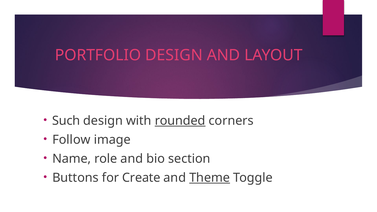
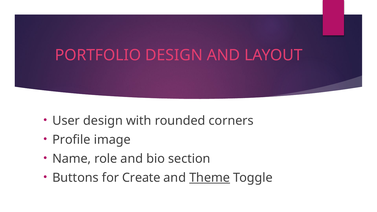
Such: Such -> User
rounded underline: present -> none
Follow: Follow -> Profile
